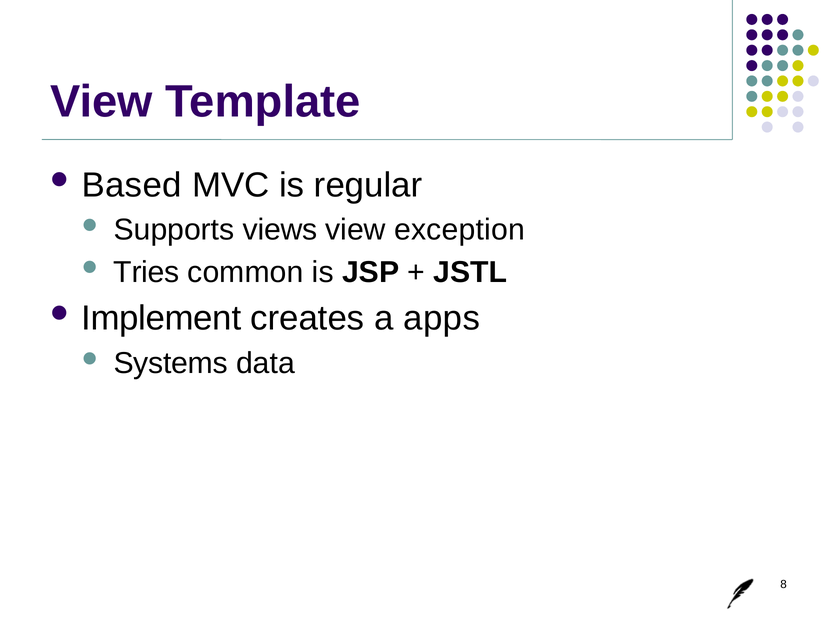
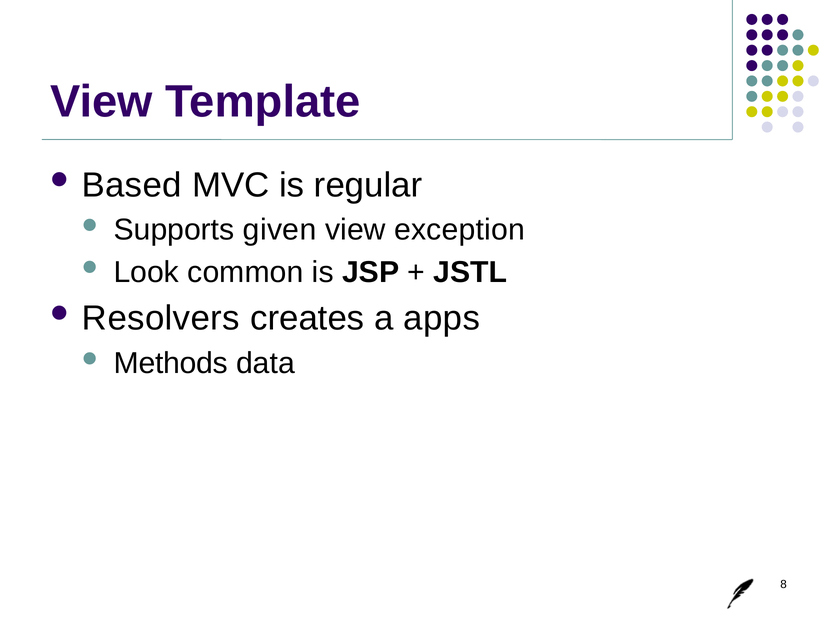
views: views -> given
Tries: Tries -> Look
Implement: Implement -> Resolvers
Systems: Systems -> Methods
